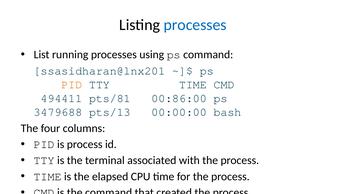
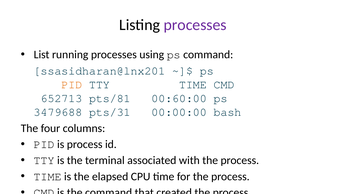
processes at (195, 25) colour: blue -> purple
494411: 494411 -> 652713
00:86:00: 00:86:00 -> 00:60:00
pts/13: pts/13 -> pts/31
